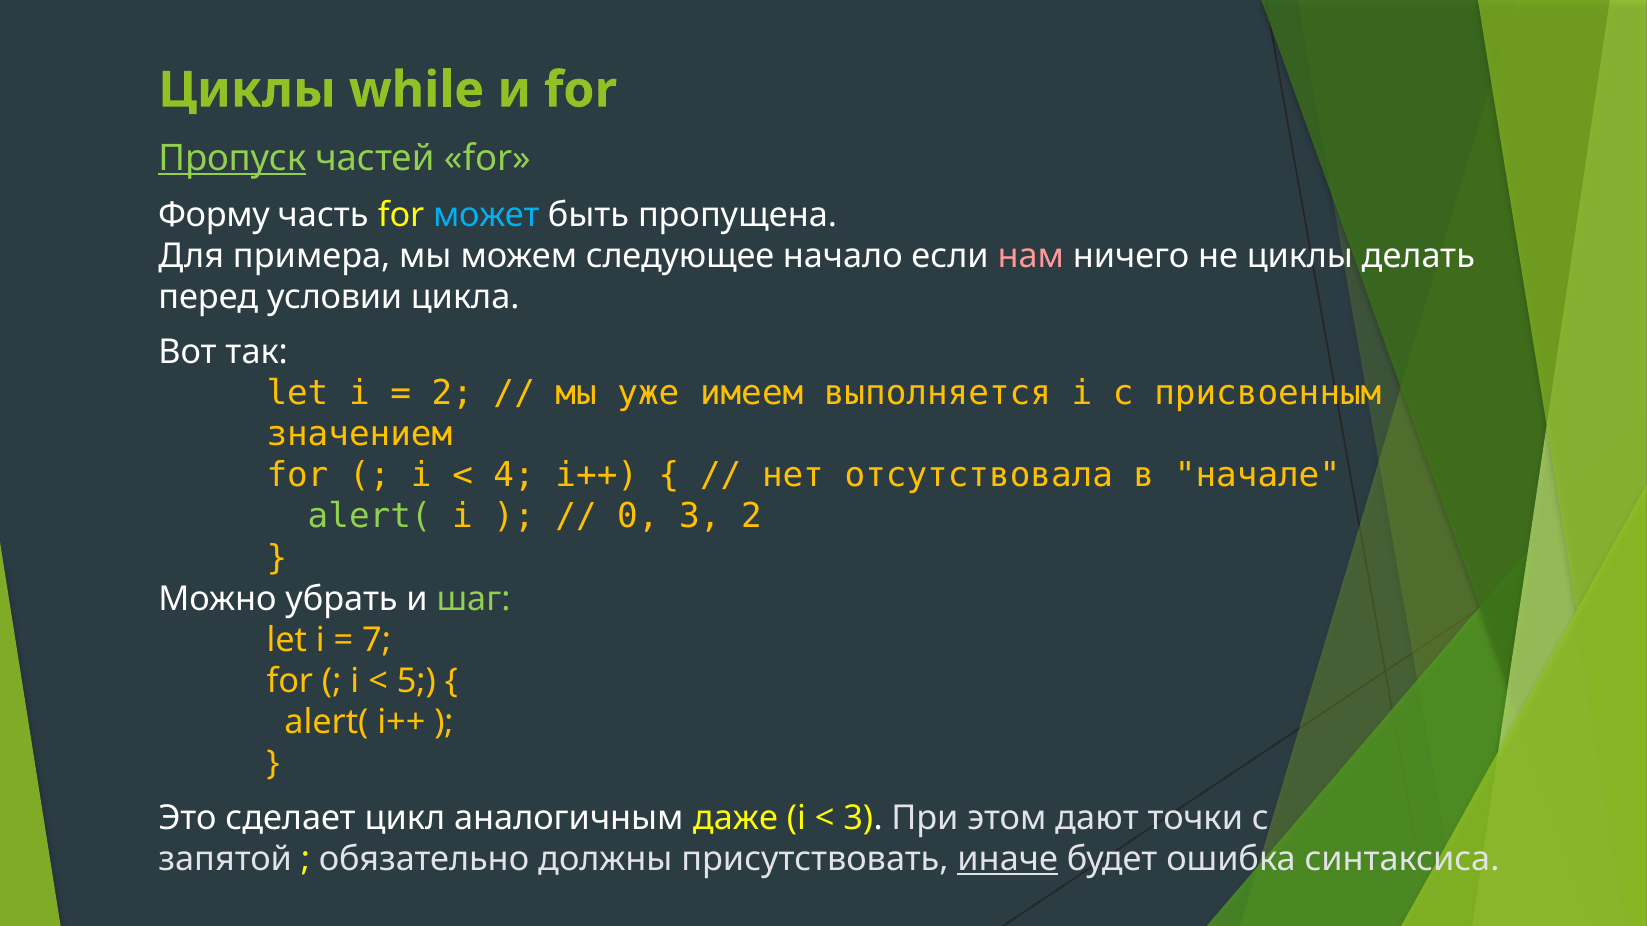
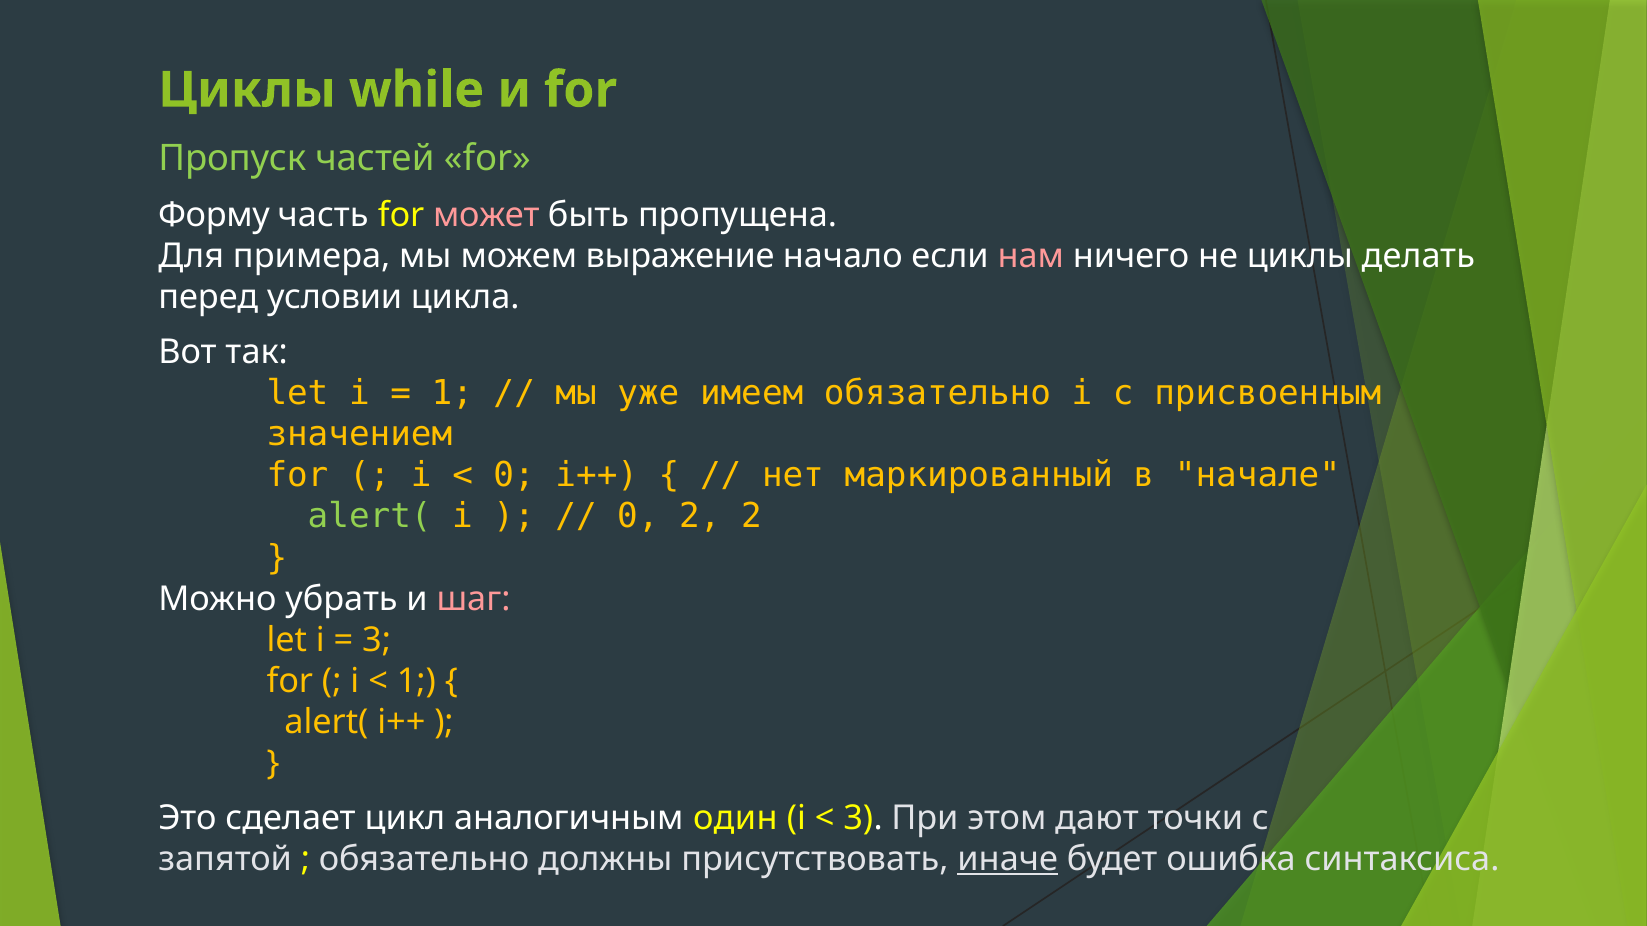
Пропуск underline: present -> none
может colour: light blue -> pink
следующее: следующее -> выражение
2 at (452, 393): 2 -> 1
имеем выполняется: выполняется -> обязательно
4 at (514, 476): 4 -> 0
отсутствовала: отсутствовала -> маркированный
0 3: 3 -> 2
шаг colour: light green -> pink
7 at (377, 640): 7 -> 3
5 at (416, 682): 5 -> 1
даже: даже -> один
